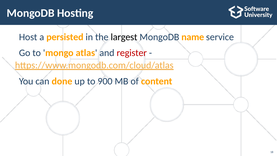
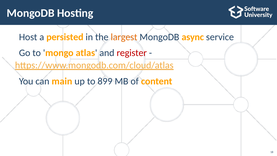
largest colour: black -> orange
name: name -> async
done: done -> main
900: 900 -> 899
